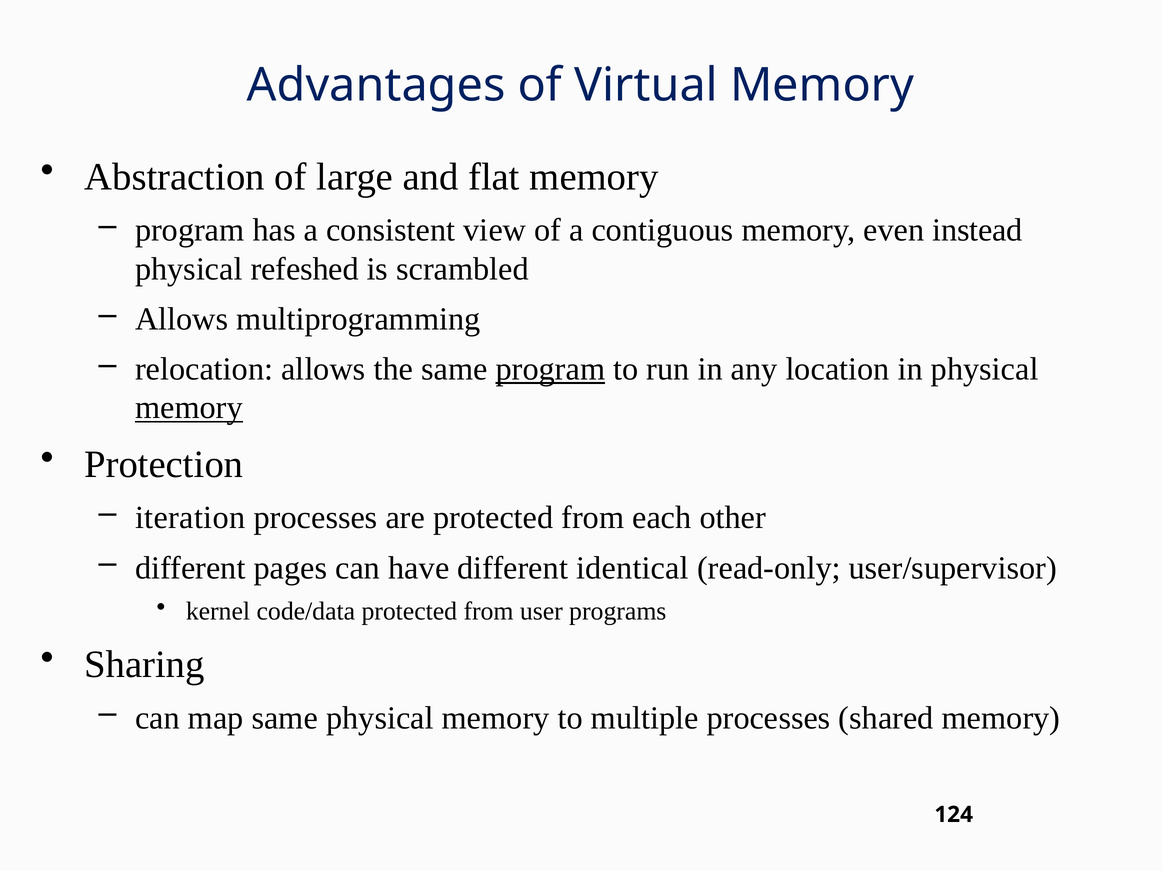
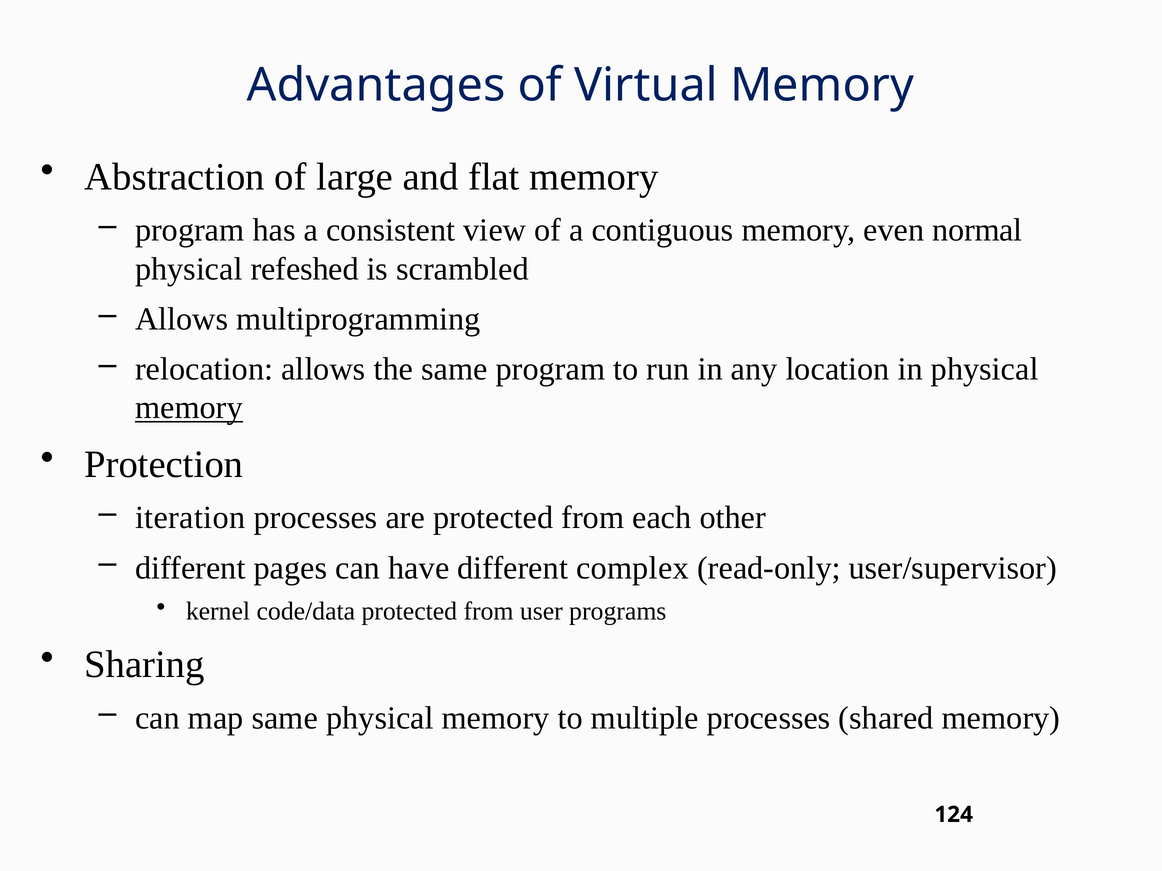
instead: instead -> normal
program at (550, 369) underline: present -> none
identical: identical -> complex
